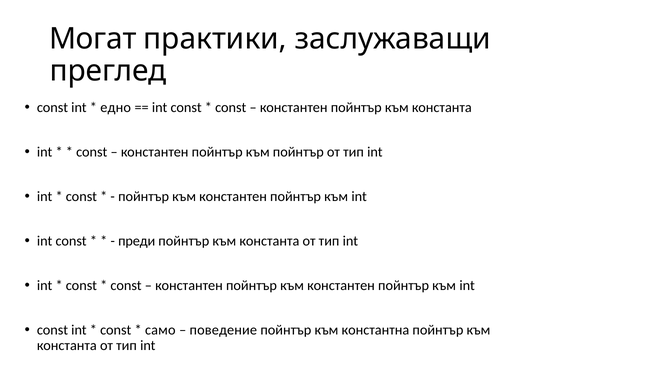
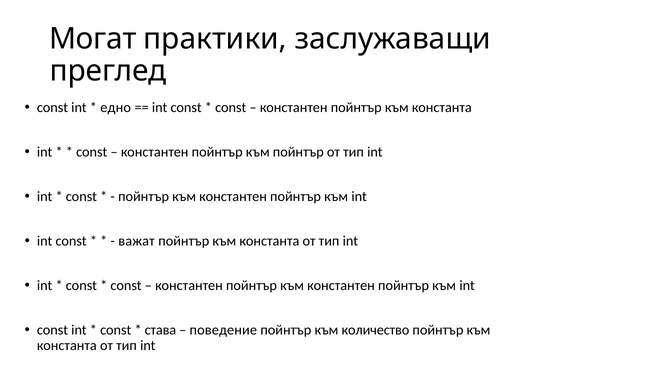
преди: преди -> важат
само: само -> става
константна: константна -> количество
